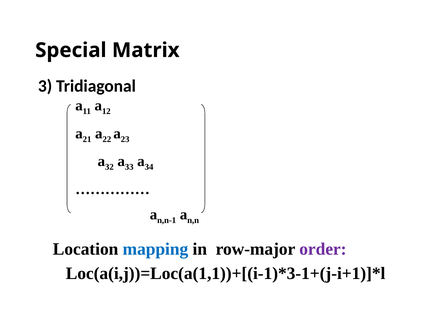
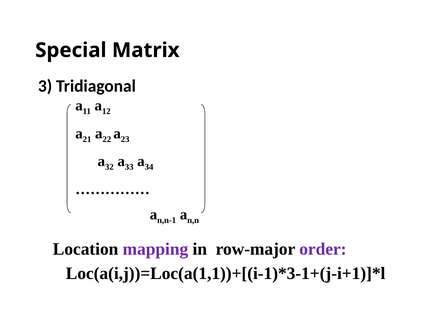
mapping colour: blue -> purple
